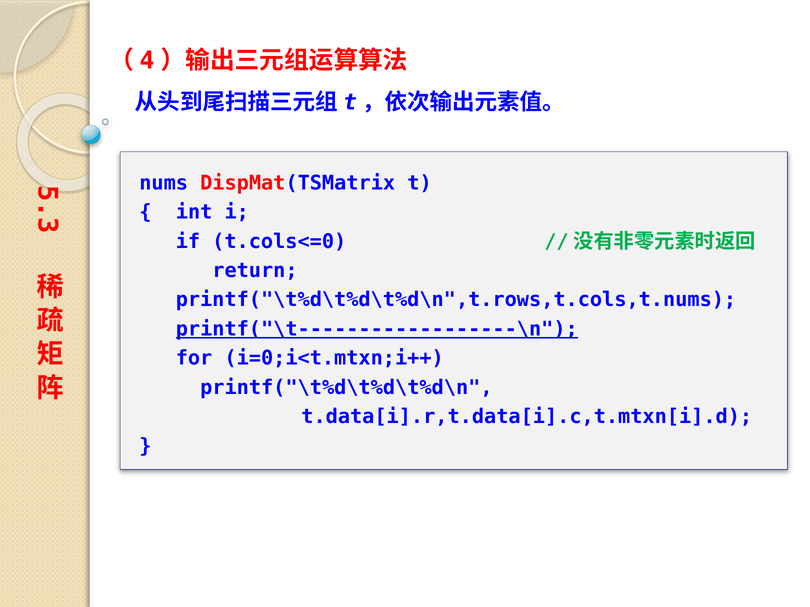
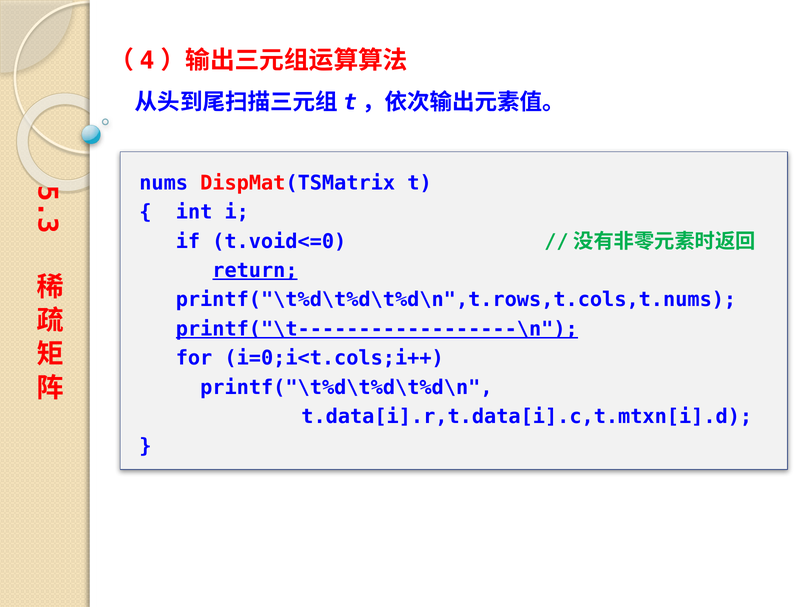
t.cols<=0: t.cols<=0 -> t.void<=0
return underline: none -> present
i=0;i<t.mtxn;i++: i=0;i<t.mtxn;i++ -> i=0;i<t.cols;i++
